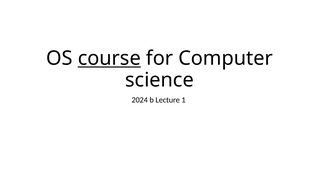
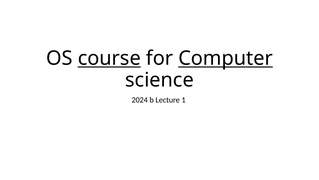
Computer underline: none -> present
